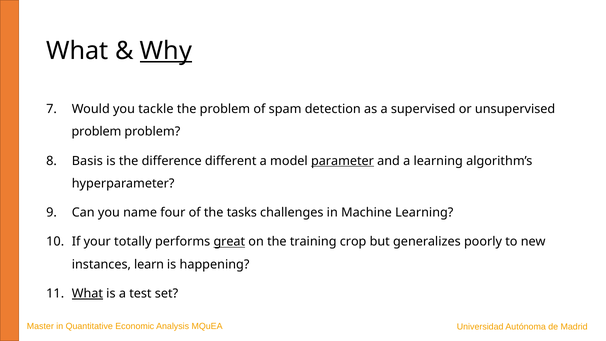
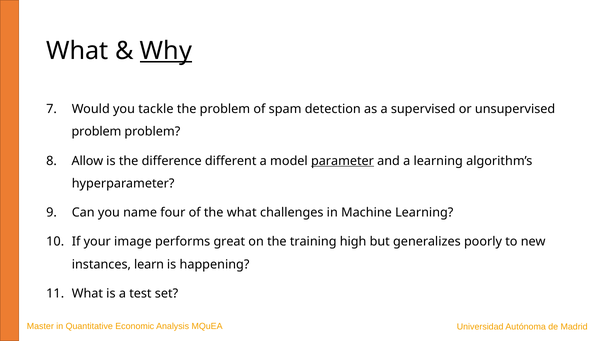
Basis: Basis -> Allow
the tasks: tasks -> what
totally: totally -> image
great underline: present -> none
crop: crop -> high
What at (87, 293) underline: present -> none
